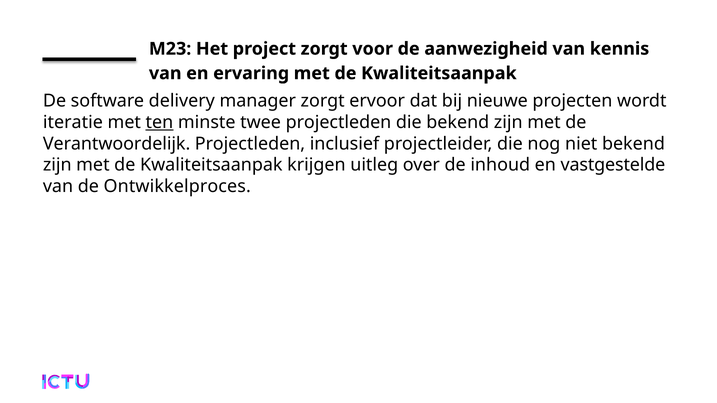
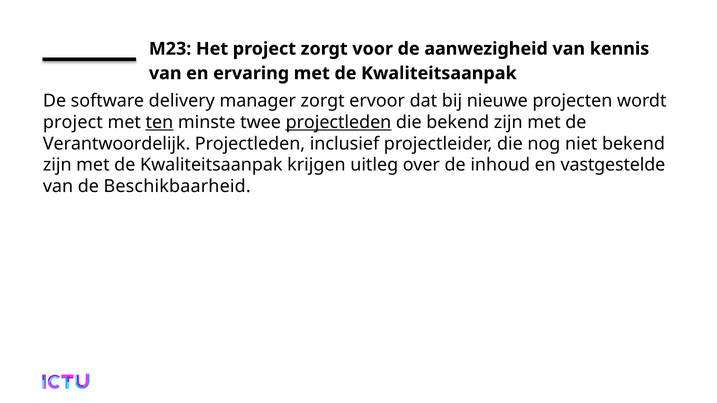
iteratie at (73, 122): iteratie -> project
projectleden at (338, 122) underline: none -> present
Ontwikkelproces: Ontwikkelproces -> Beschikbaarheid
